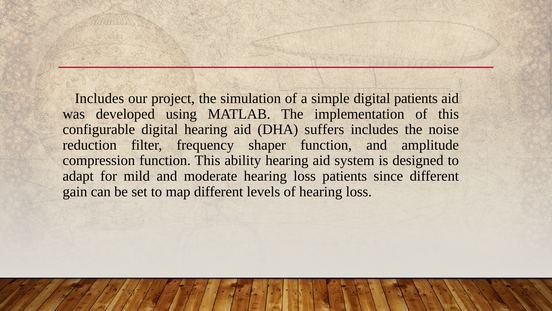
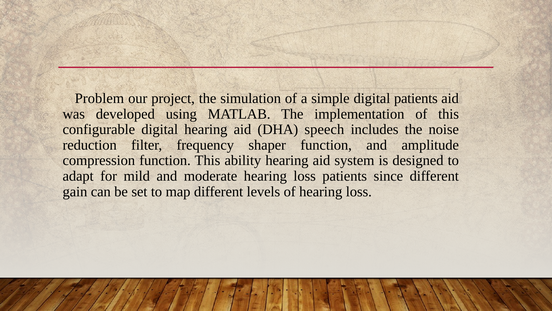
Includes at (99, 98): Includes -> Problem
suffers: suffers -> speech
